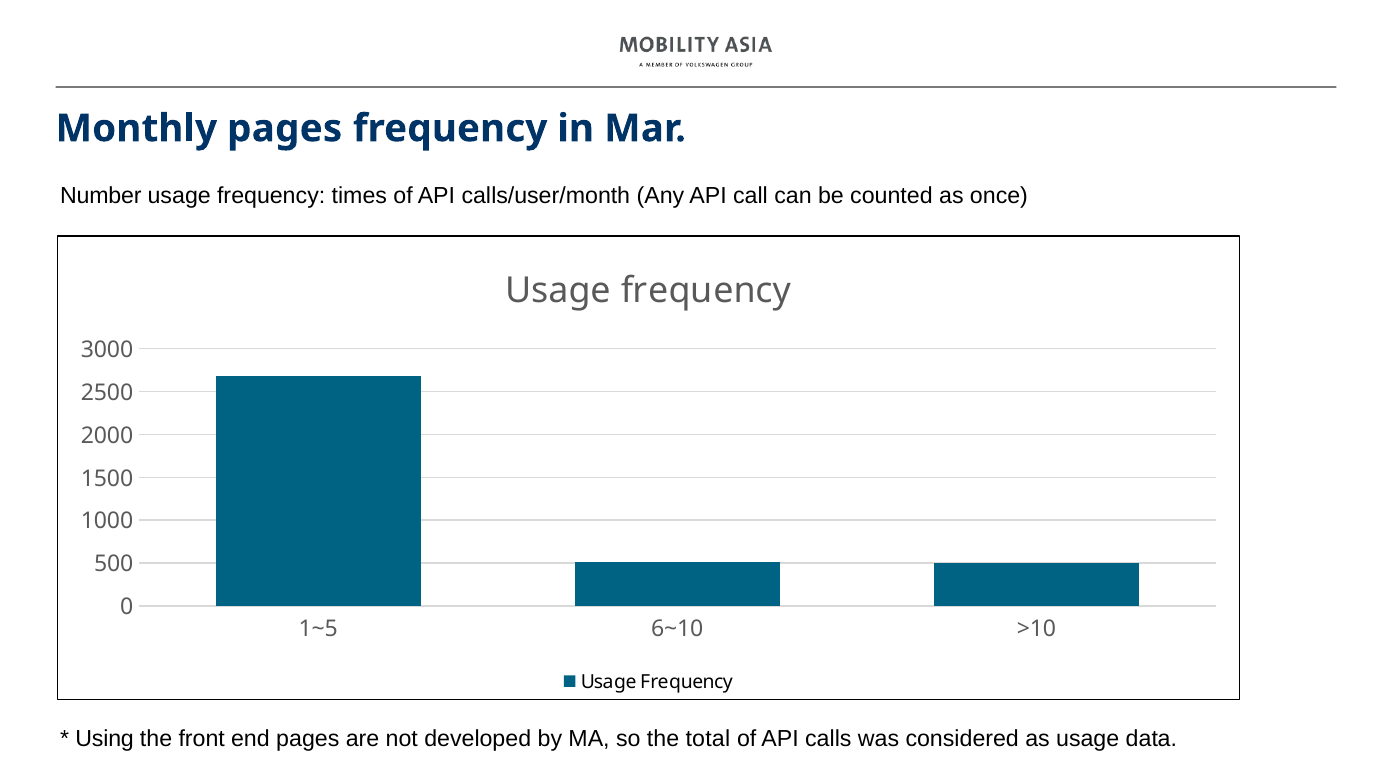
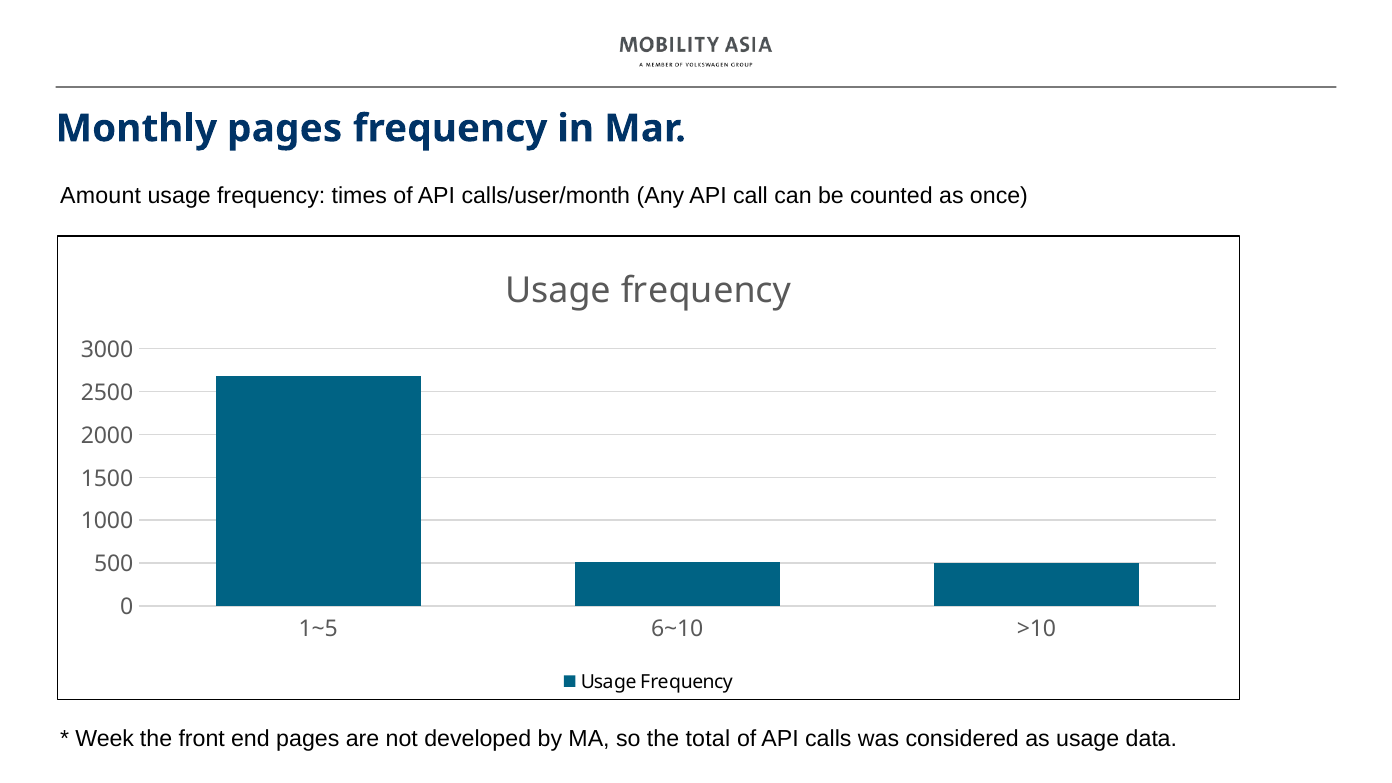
Number: Number -> Amount
Using: Using -> Week
